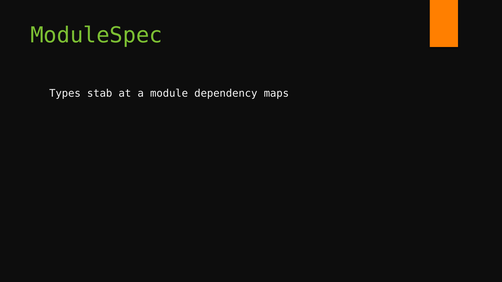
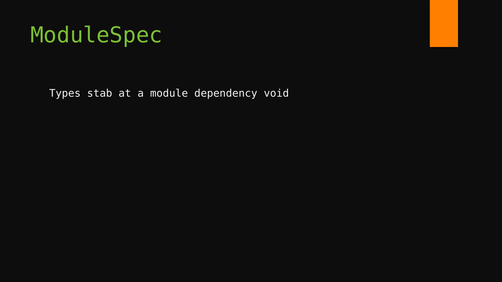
maps: maps -> void
